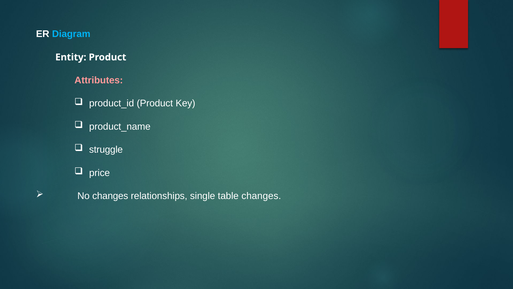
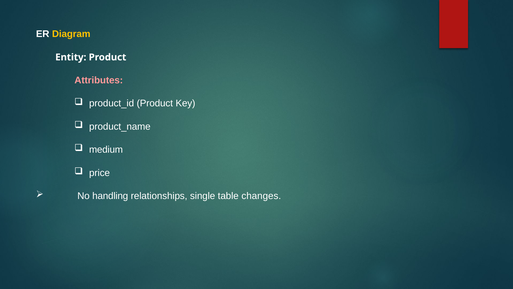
Diagram colour: light blue -> yellow
struggle: struggle -> medium
No changes: changes -> handling
